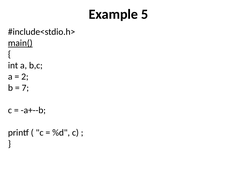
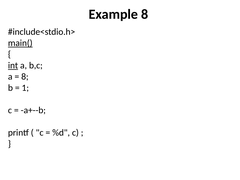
Example 5: 5 -> 8
int underline: none -> present
2 at (25, 77): 2 -> 8
7: 7 -> 1
